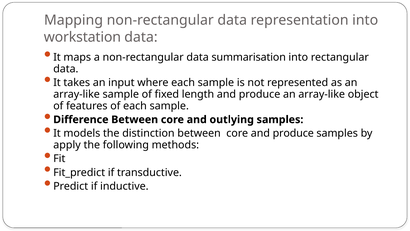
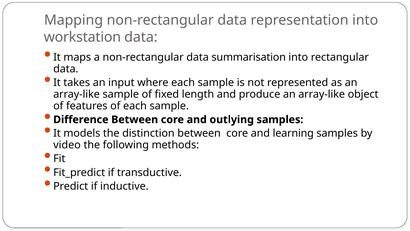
core and produce: produce -> learning
apply: apply -> video
